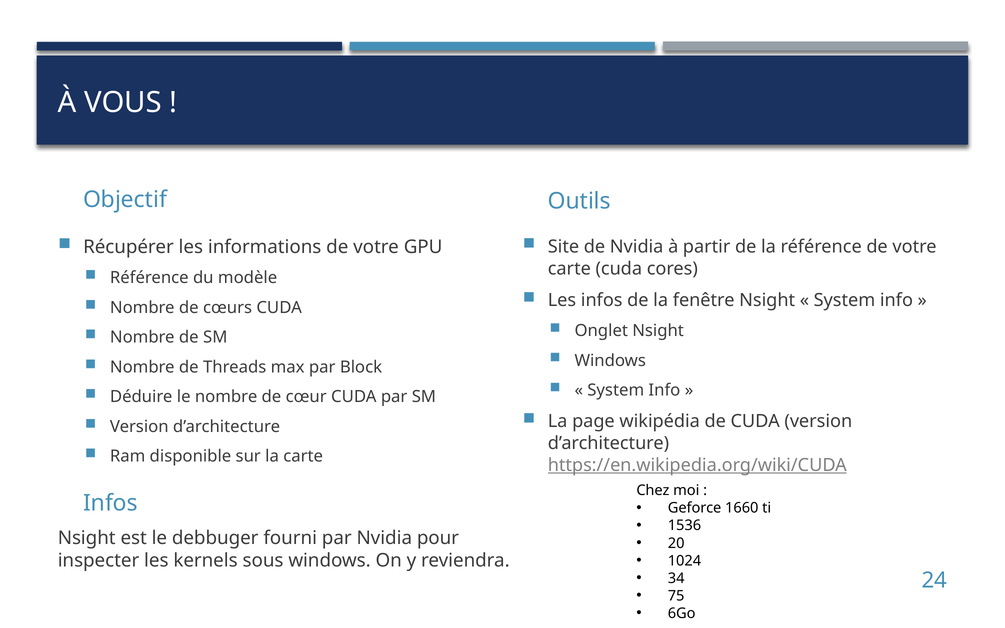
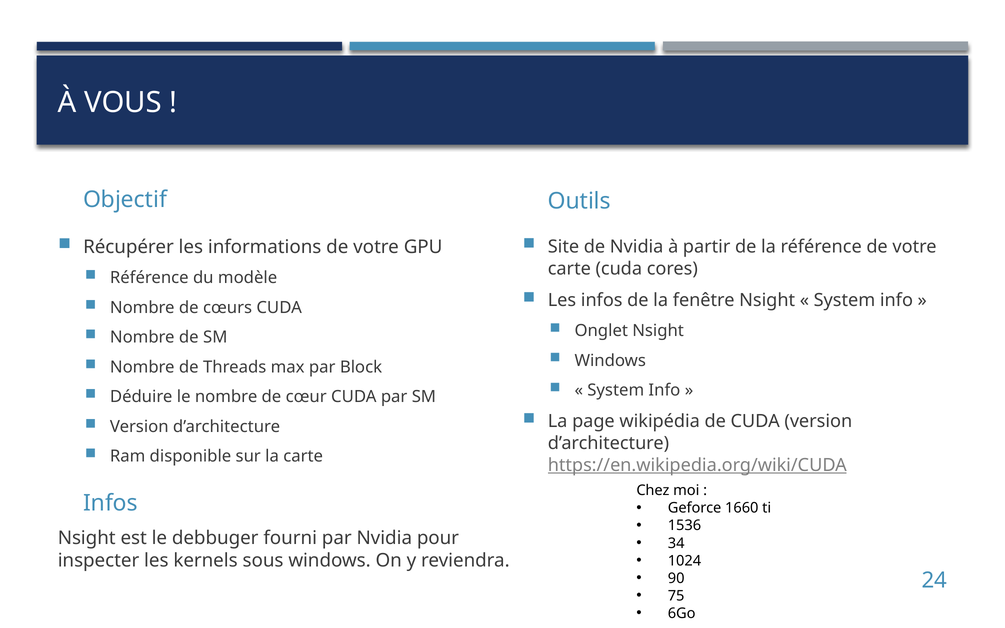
20: 20 -> 34
34: 34 -> 90
